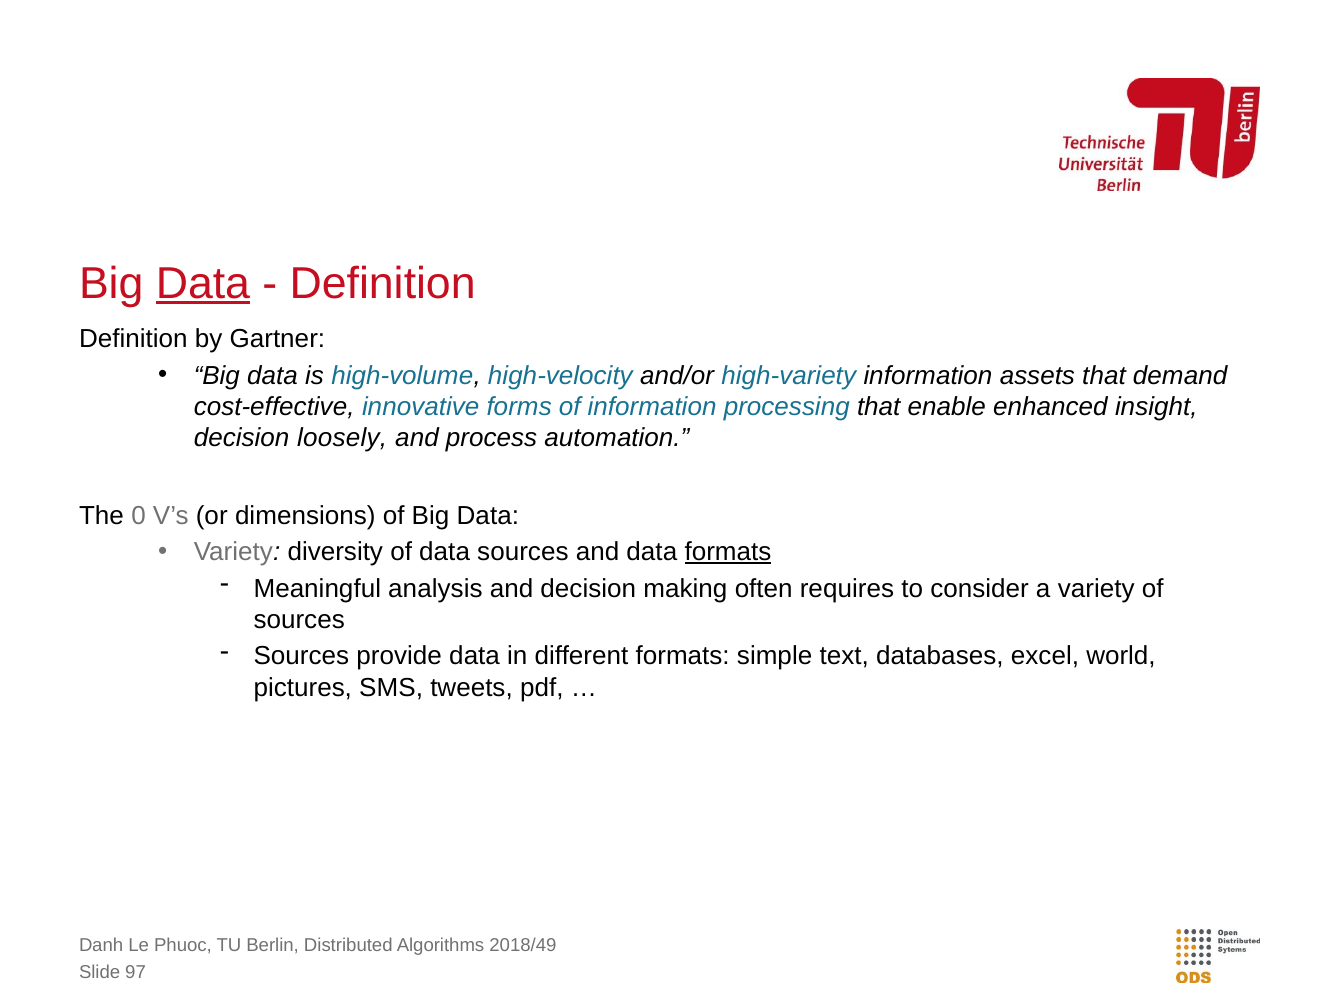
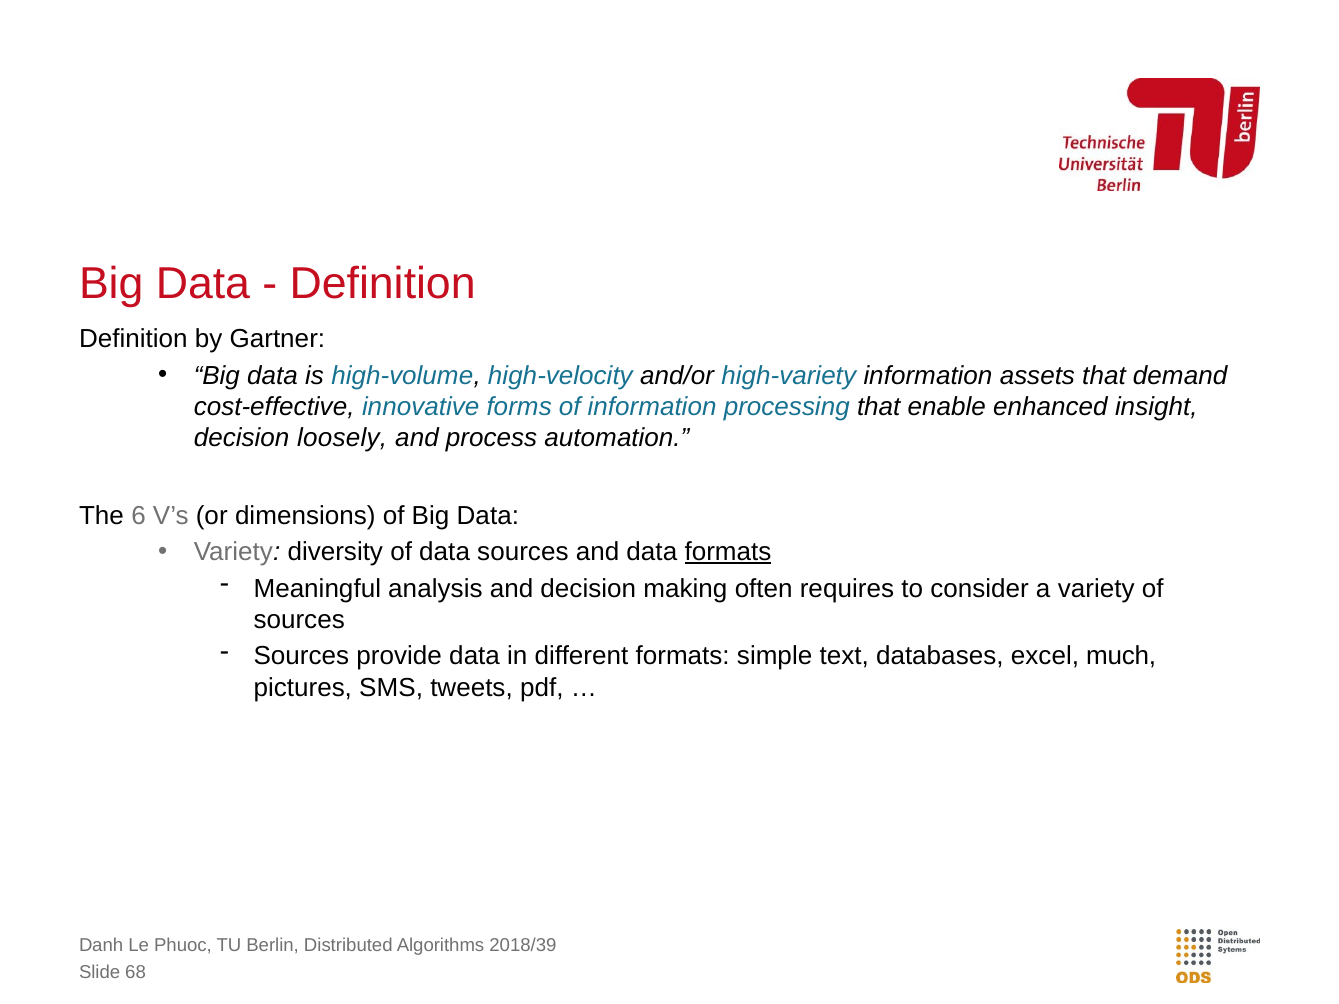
Data at (203, 284) underline: present -> none
0: 0 -> 6
world: world -> much
2018/49: 2018/49 -> 2018/39
97: 97 -> 68
